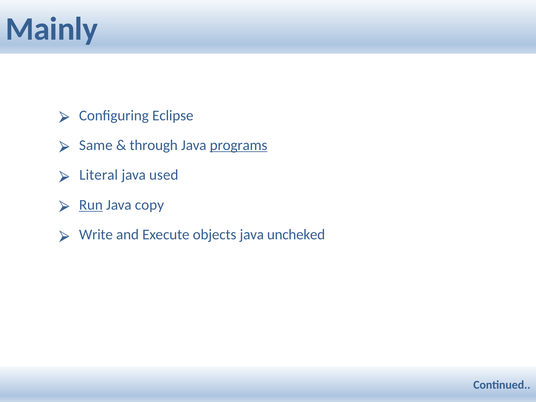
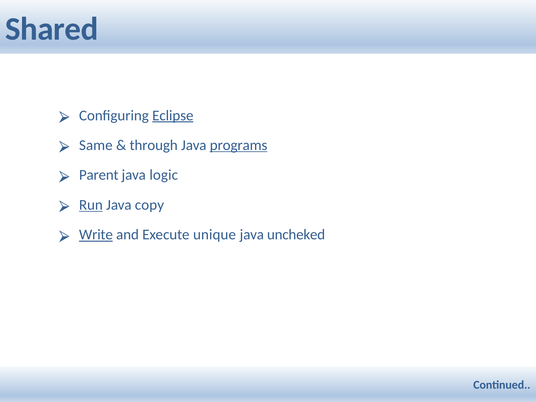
Mainly: Mainly -> Shared
Eclipse underline: none -> present
Literal: Literal -> Parent
used: used -> logic
Write underline: none -> present
objects: objects -> unique
